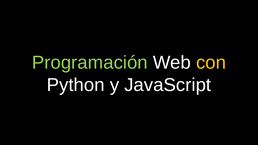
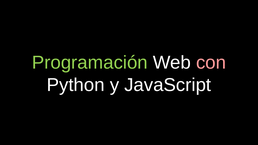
con colour: yellow -> pink
